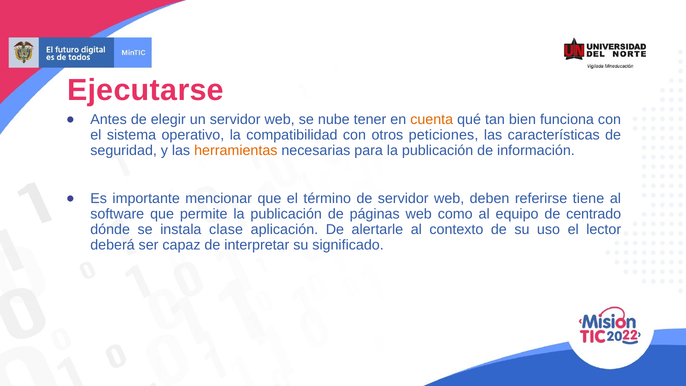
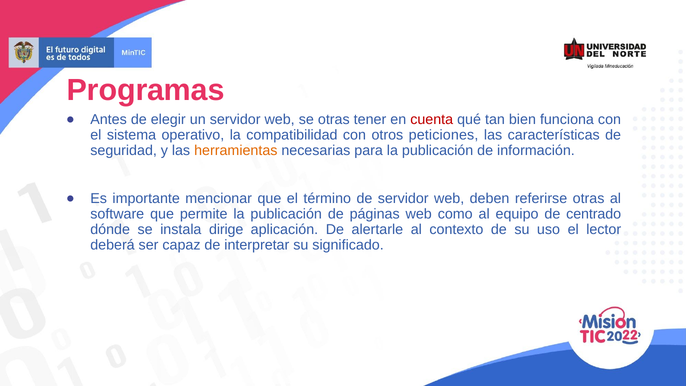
Ejecutarse: Ejecutarse -> Programas
se nube: nube -> otras
cuenta colour: orange -> red
referirse tiene: tiene -> otras
clase: clase -> dirige
